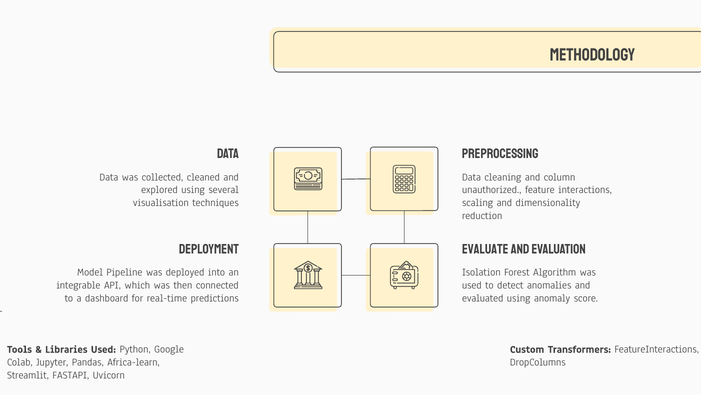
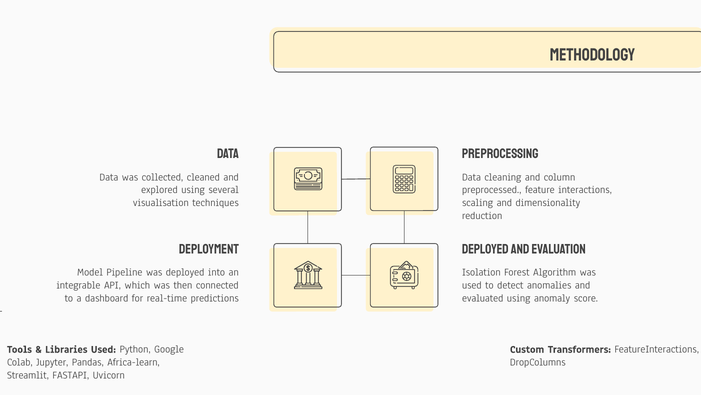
unauthorized: unauthorized -> preprocessed
EVALUATE at (485, 249): EVALUATE -> DEPLOYED
